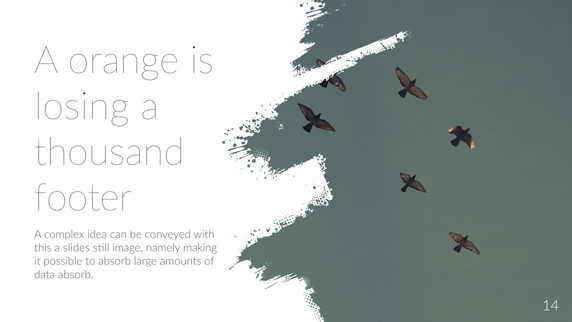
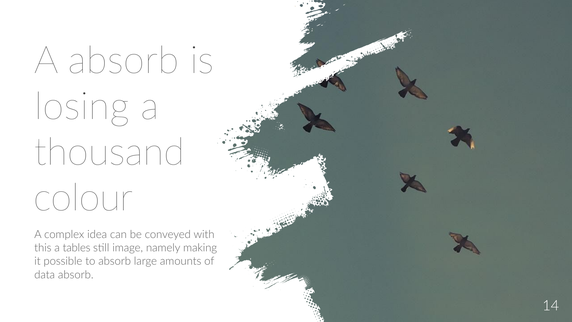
A orange: orange -> absorb
footer: footer -> colour
slides: slides -> tables
